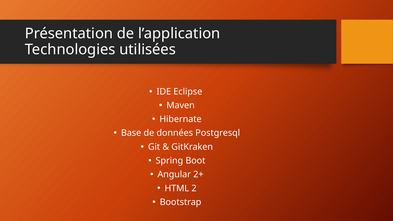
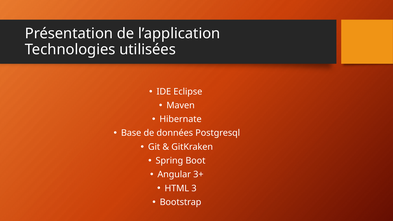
2+: 2+ -> 3+
2: 2 -> 3
